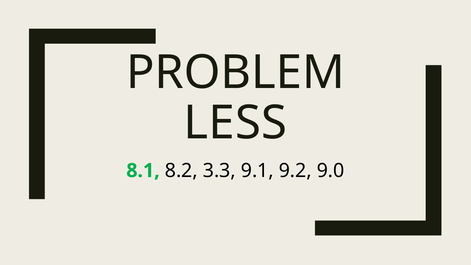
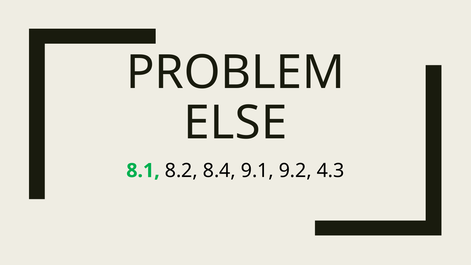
LESS: LESS -> ELSE
3.3: 3.3 -> 8.4
9.0: 9.0 -> 4.3
